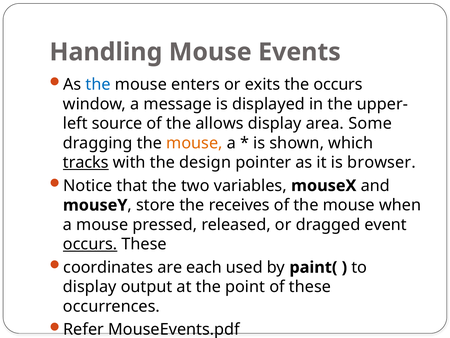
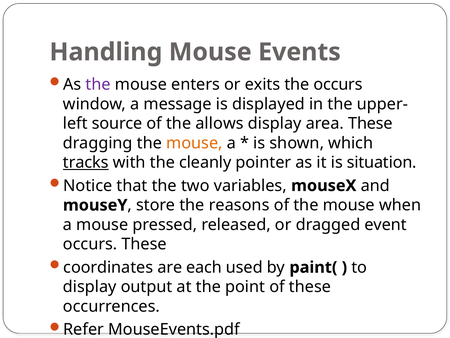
the at (98, 84) colour: blue -> purple
area Some: Some -> These
design: design -> cleanly
browser: browser -> situation
receives: receives -> reasons
occurs at (90, 244) underline: present -> none
